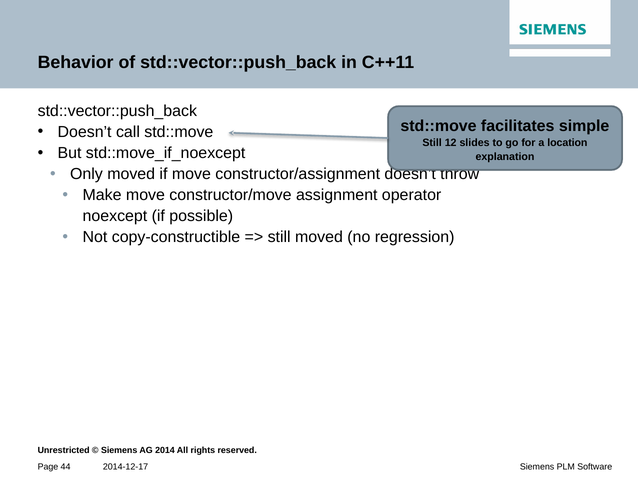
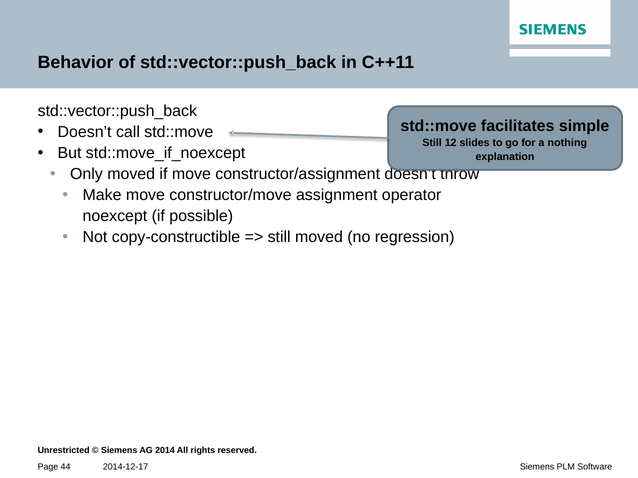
location: location -> nothing
